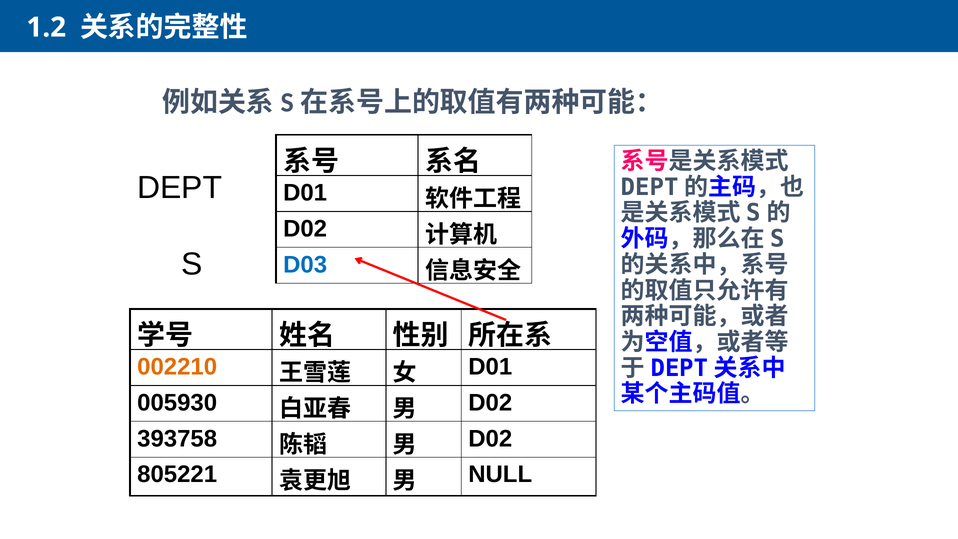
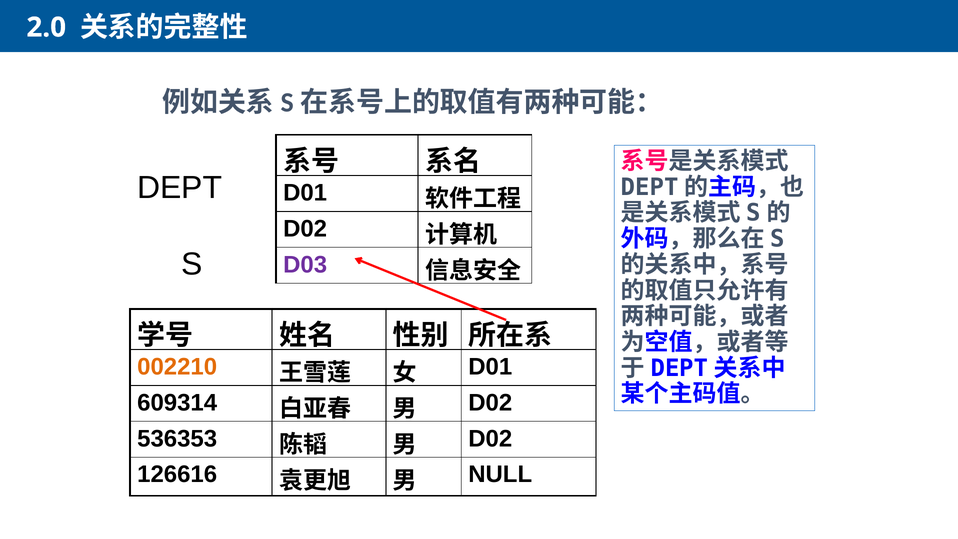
1.2: 1.2 -> 2.0
D03 colour: blue -> purple
005930: 005930 -> 609314
393758: 393758 -> 536353
805221: 805221 -> 126616
